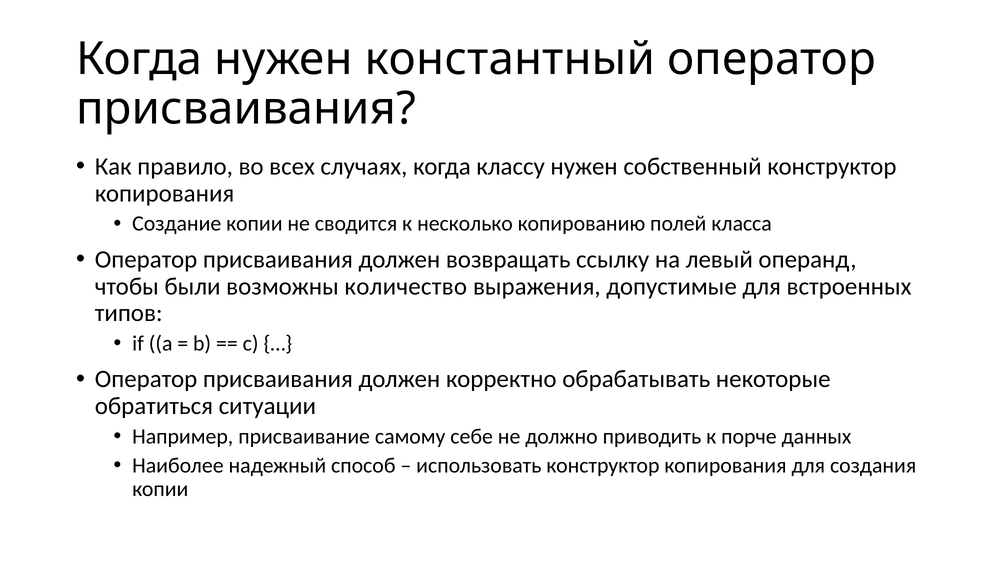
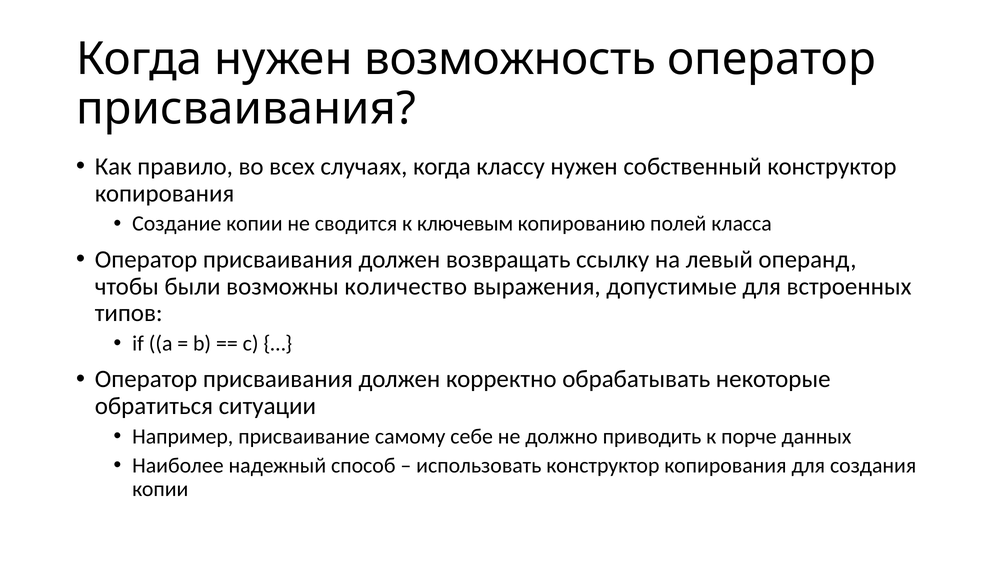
константный: константный -> возможность
несколько: несколько -> ключевым
